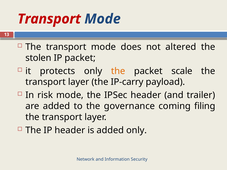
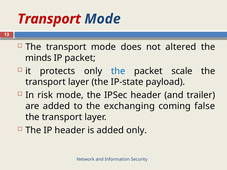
stolen: stolen -> minds
the at (118, 71) colour: orange -> blue
IP-carry: IP-carry -> IP-state
governance: governance -> exchanging
filing: filing -> false
